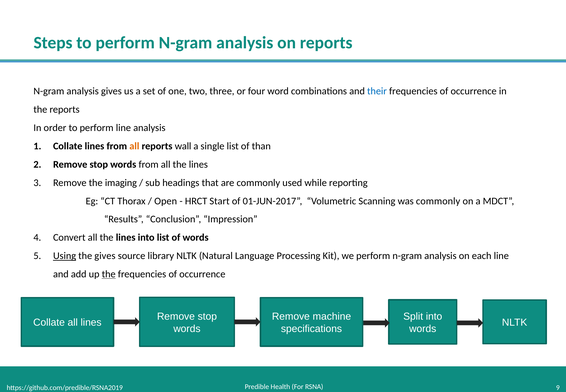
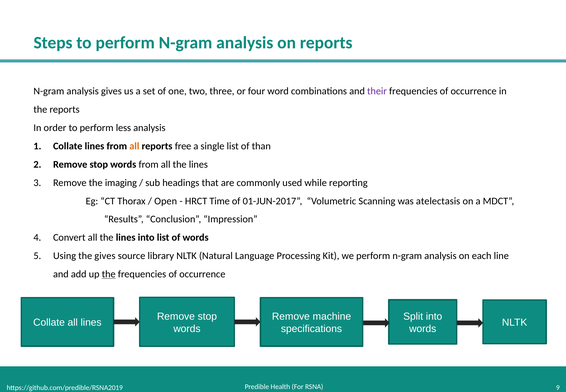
their colour: blue -> purple
perform line: line -> less
wall: wall -> free
Start: Start -> Time
was commonly: commonly -> atelectasis
Using underline: present -> none
